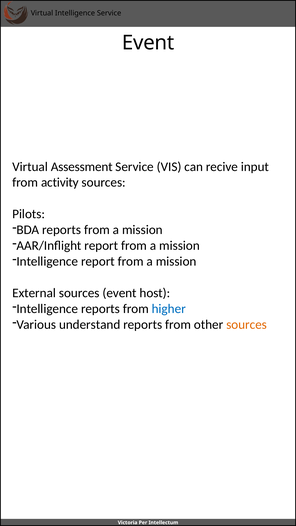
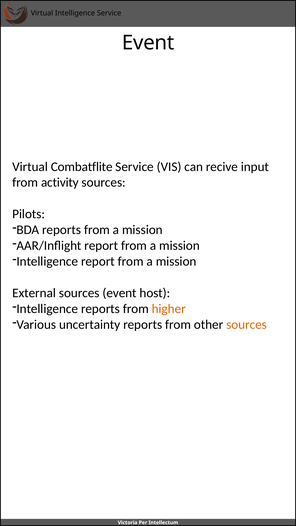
Assessment: Assessment -> Combatflite
higher colour: blue -> orange
understand: understand -> uncertainty
